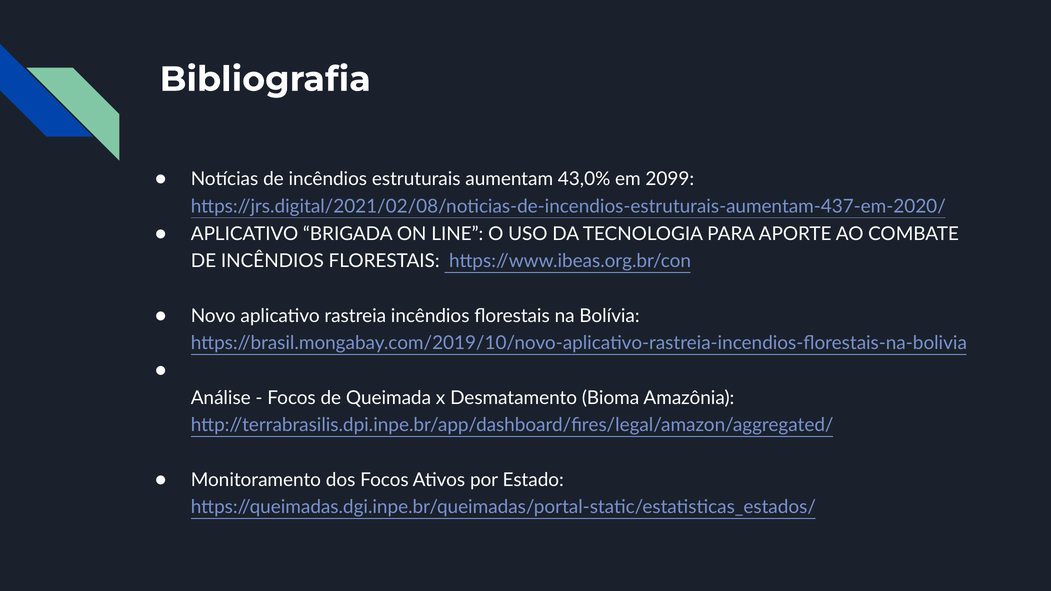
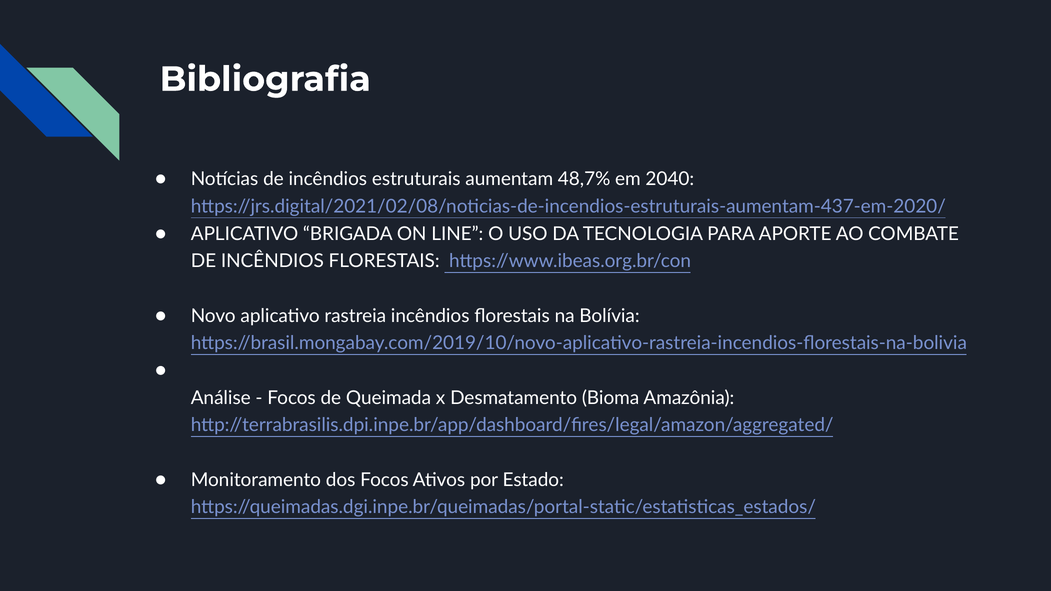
43,0%: 43,0% -> 48,7%
2099: 2099 -> 2040
